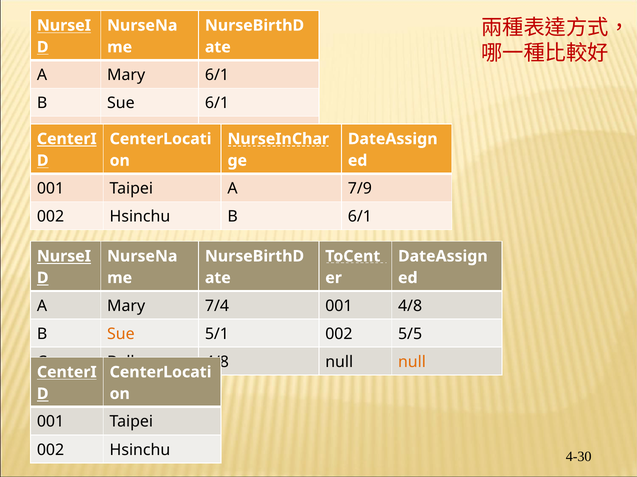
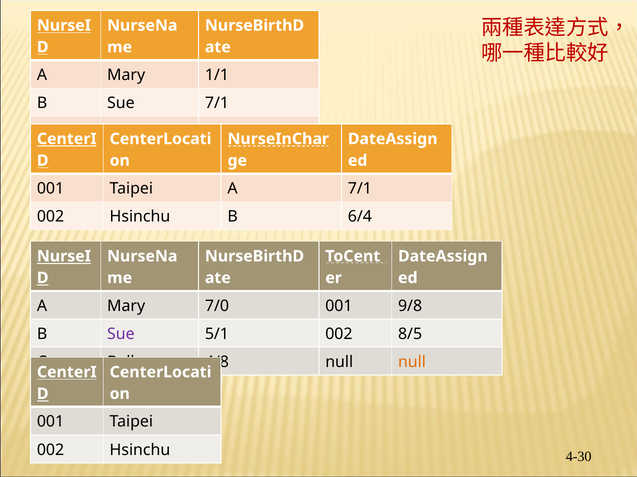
Mary 6/1: 6/1 -> 1/1
Sue 6/1: 6/1 -> 7/1
A 7/9: 7/9 -> 7/1
B 6/1: 6/1 -> 6/4
7/4: 7/4 -> 7/0
001 4/8: 4/8 -> 9/8
Sue at (121, 334) colour: orange -> purple
5/5: 5/5 -> 8/5
